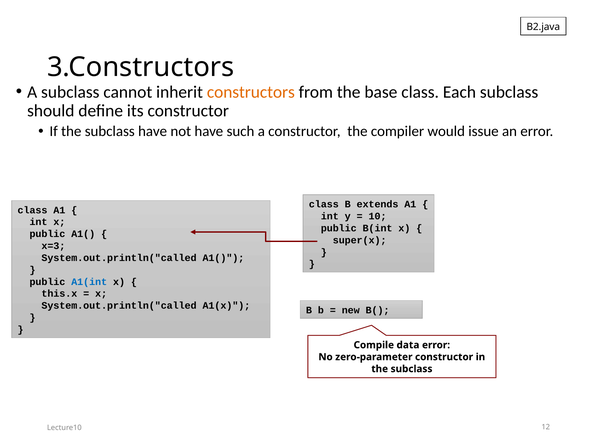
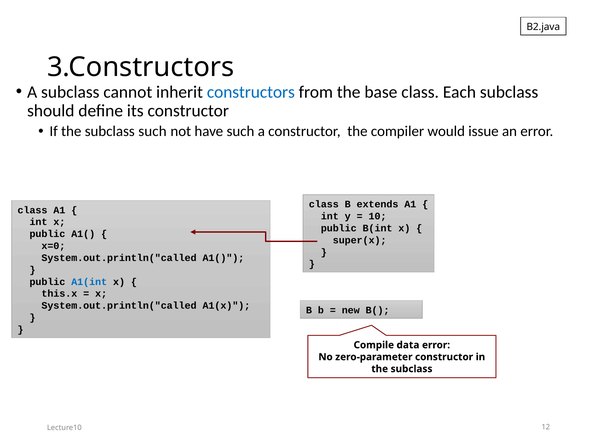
constructors colour: orange -> blue
subclass have: have -> such
x=3: x=3 -> x=0
